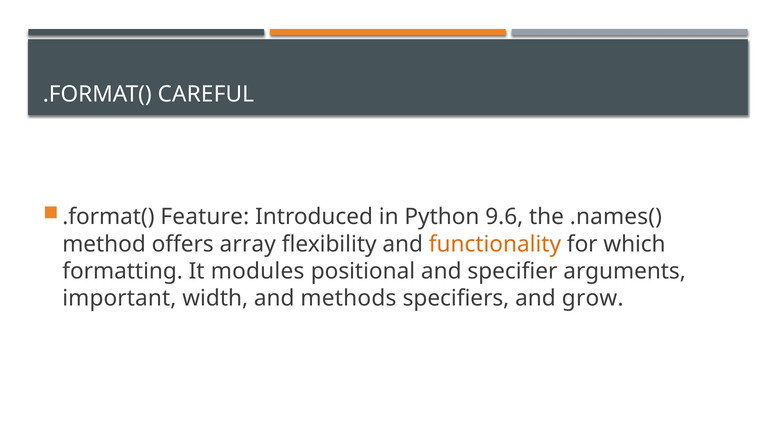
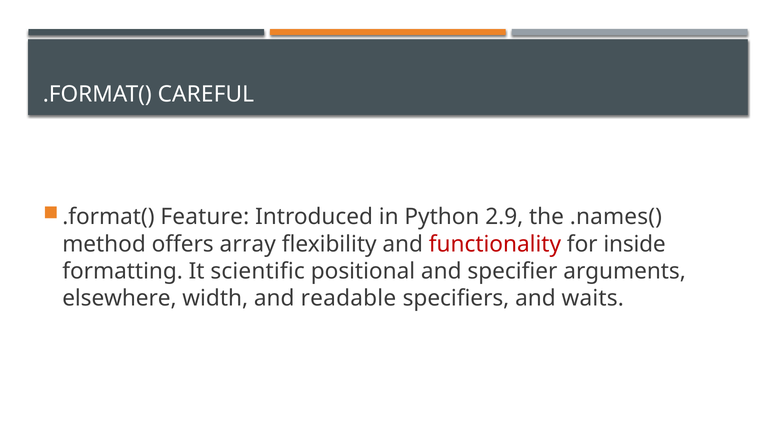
9.6: 9.6 -> 2.9
functionality colour: orange -> red
which: which -> inside
modules: modules -> scientific
important: important -> elsewhere
methods: methods -> readable
grow: grow -> waits
